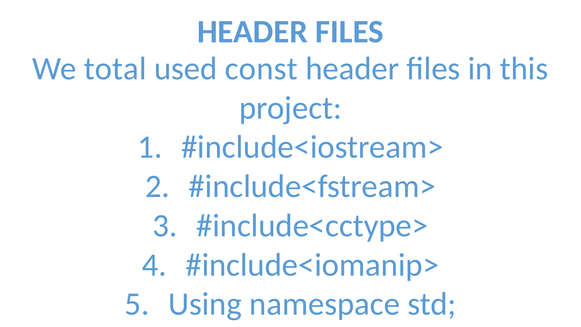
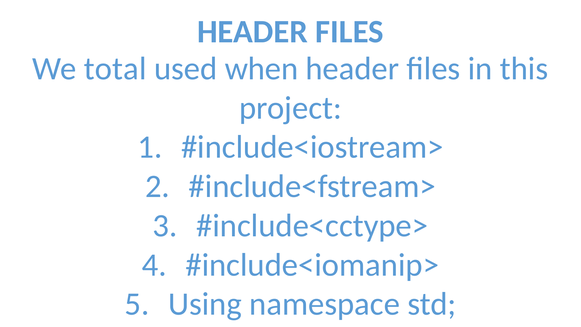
const: const -> when
